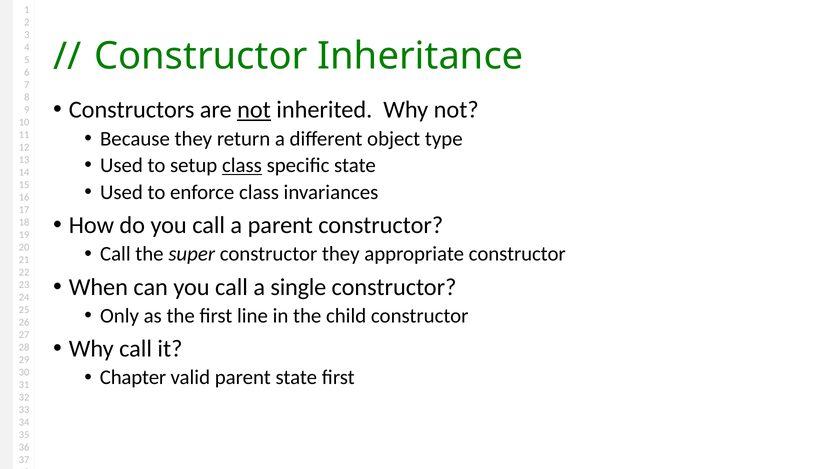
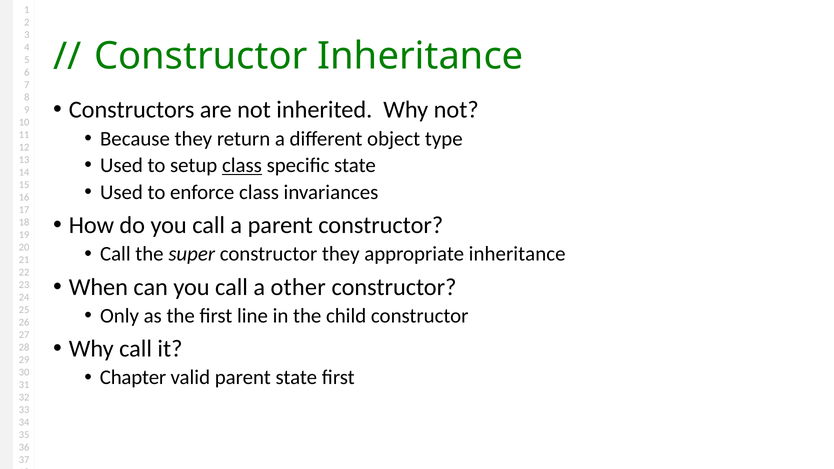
not at (254, 110) underline: present -> none
appropriate constructor: constructor -> inheritance
single: single -> other
